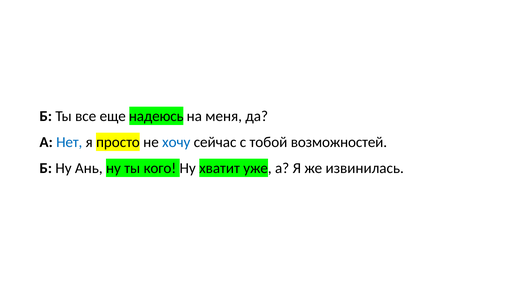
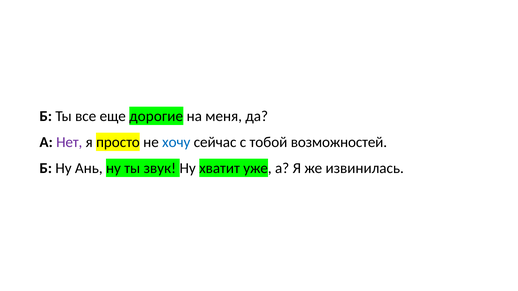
надеюсь: надеюсь -> дорогие
Нет colour: blue -> purple
кого: кого -> звук
